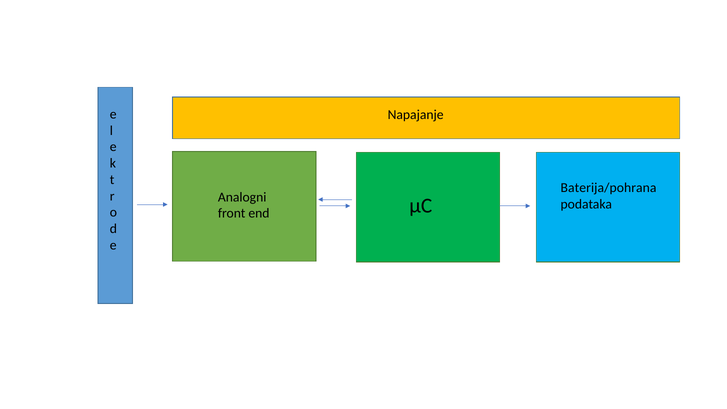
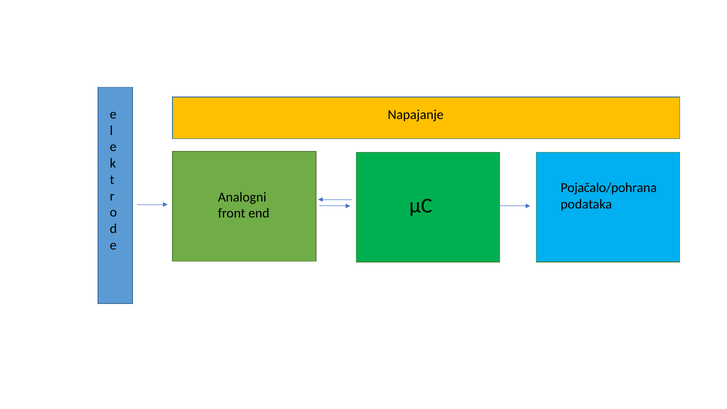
Baterija/pohrana: Baterija/pohrana -> Pojačalo/pohrana
